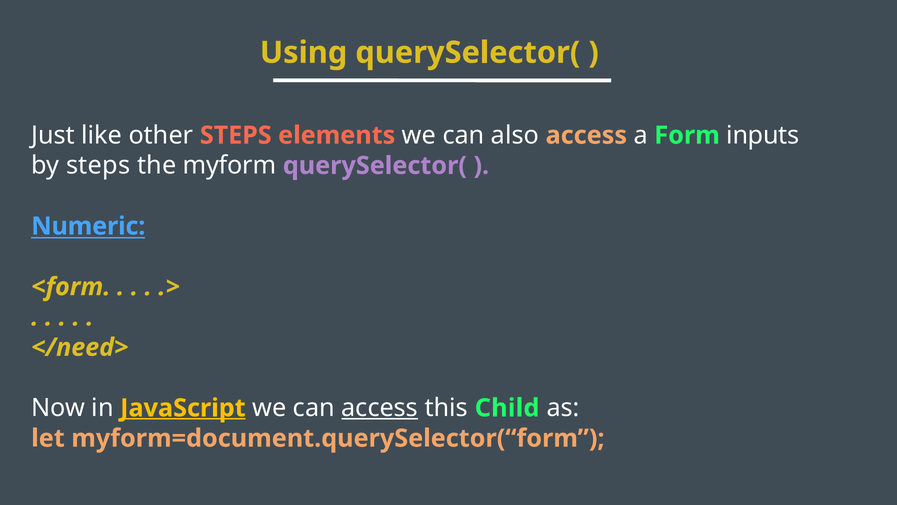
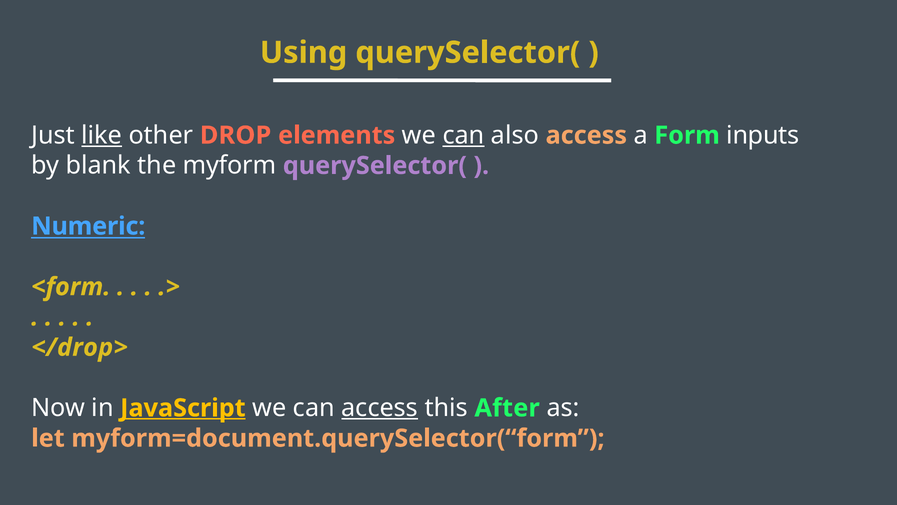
like underline: none -> present
other STEPS: STEPS -> DROP
can at (463, 135) underline: none -> present
by steps: steps -> blank
</need>: </need> -> </drop>
Child: Child -> After
